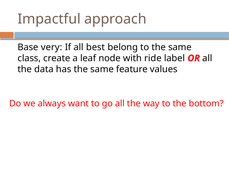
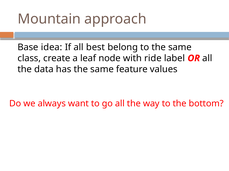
Impactful: Impactful -> Mountain
very: very -> idea
